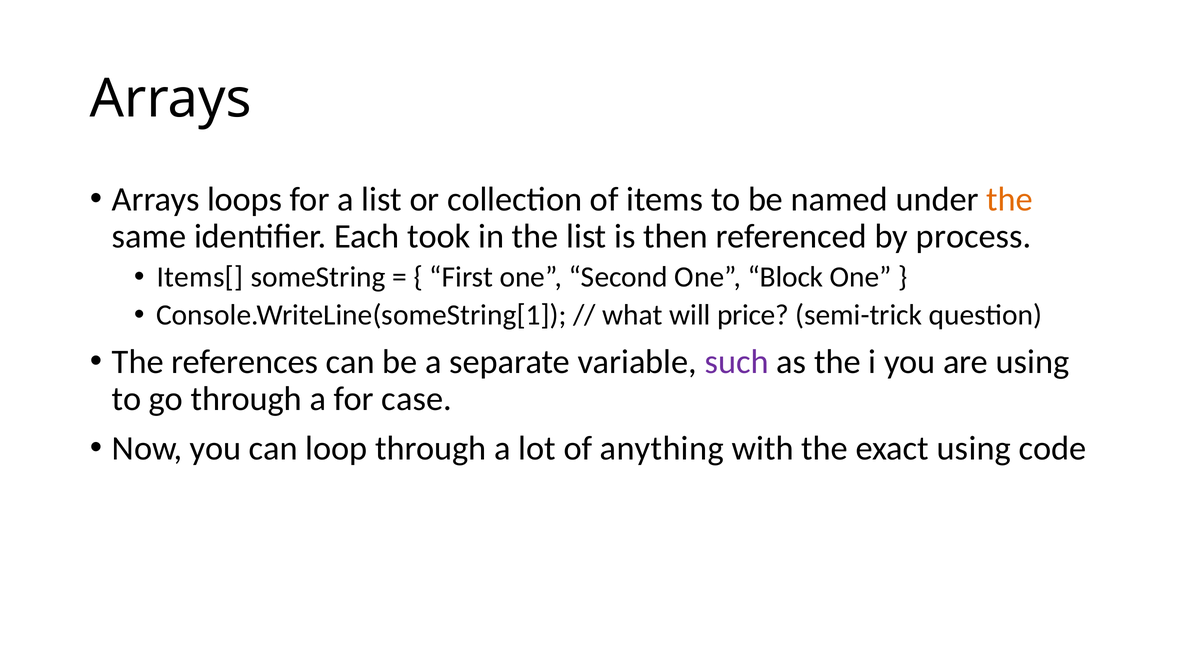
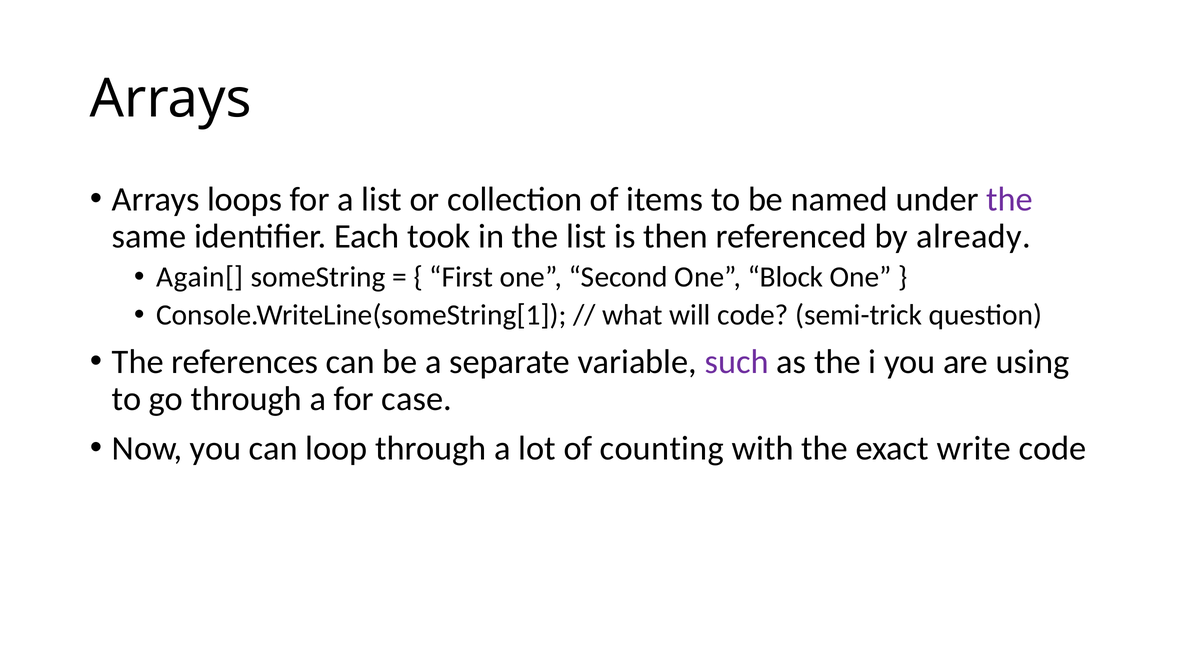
the at (1010, 199) colour: orange -> purple
process: process -> already
Items[: Items[ -> Again[
will price: price -> code
anything: anything -> counting
exact using: using -> write
